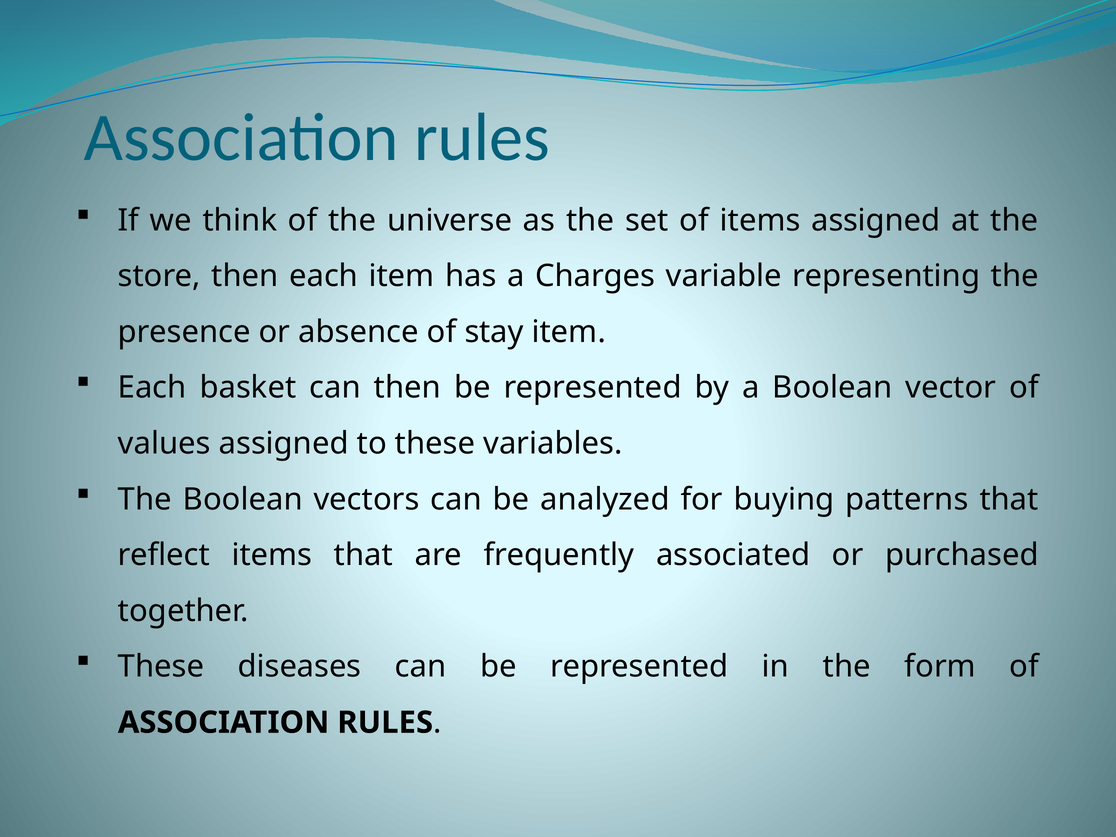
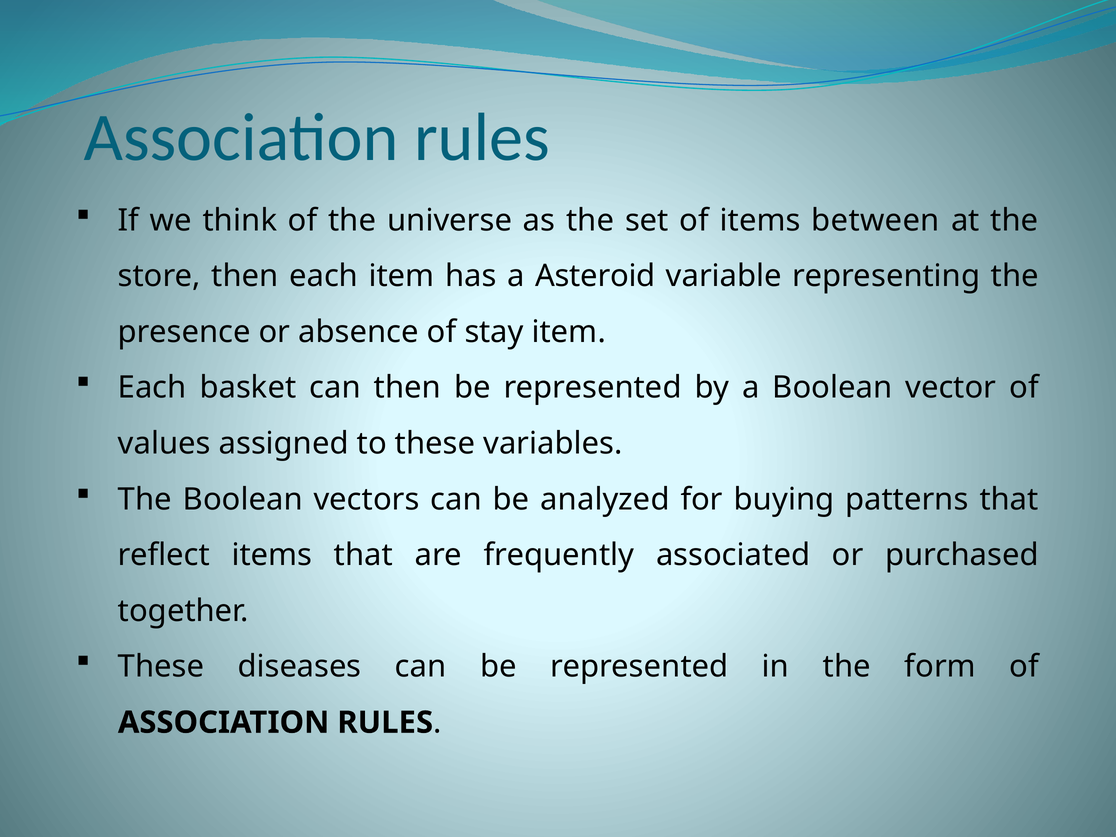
items assigned: assigned -> between
Charges: Charges -> Asteroid
